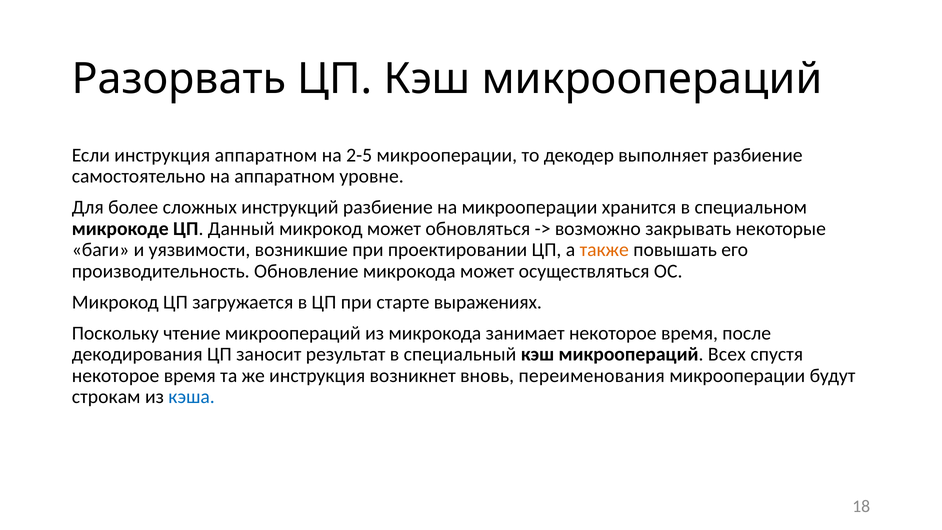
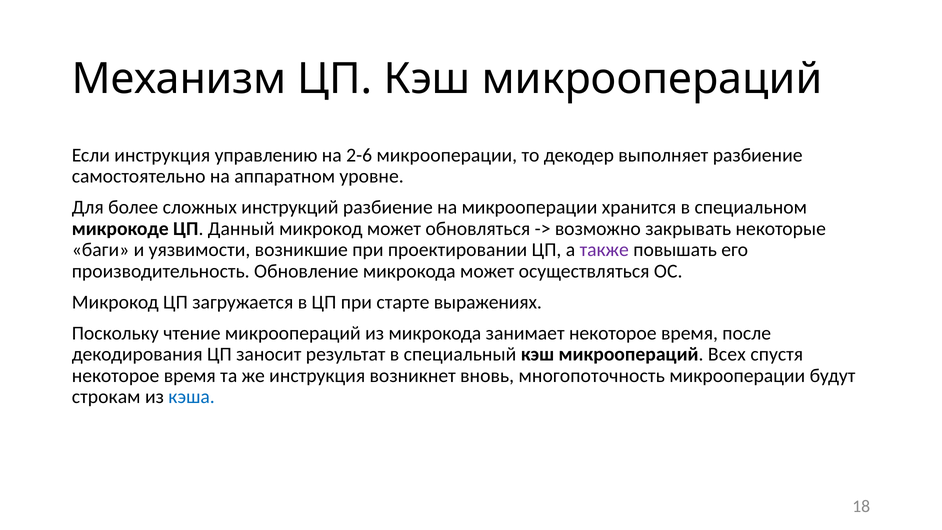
Разорвать: Разорвать -> Механизм
инструкция аппаратном: аппаратном -> управлению
2-5: 2-5 -> 2-6
также colour: orange -> purple
переименования: переименования -> многопоточность
